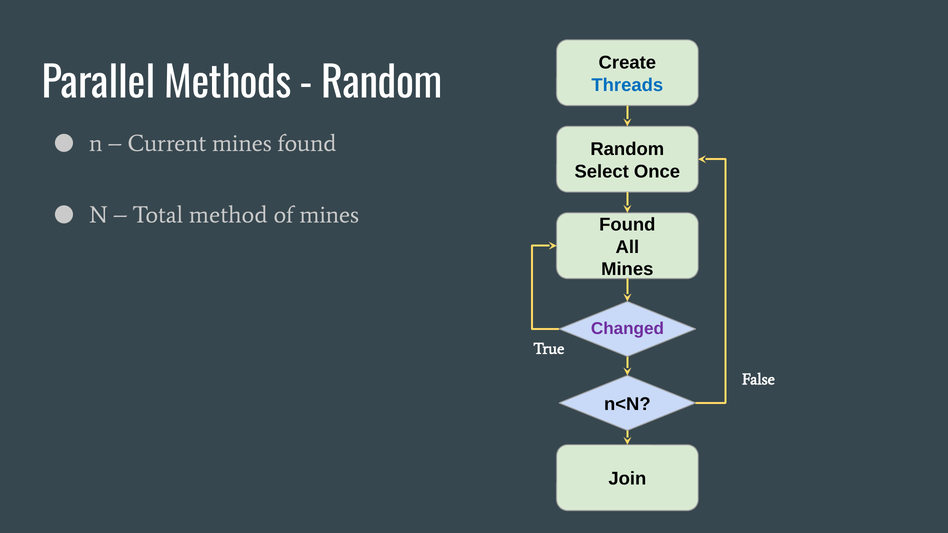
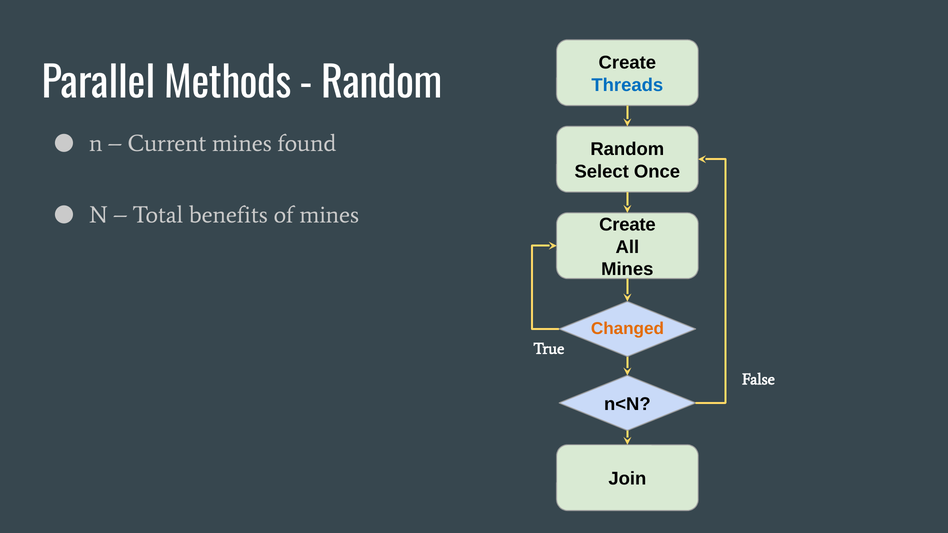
method: method -> benefits
Found at (627, 225): Found -> Create
Changed colour: purple -> orange
